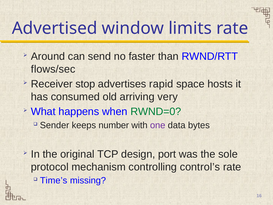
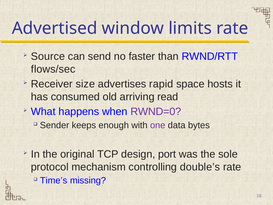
Around: Around -> Source
stop: stop -> size
very: very -> read
RWND=0 colour: green -> purple
number: number -> enough
control’s: control’s -> double’s
